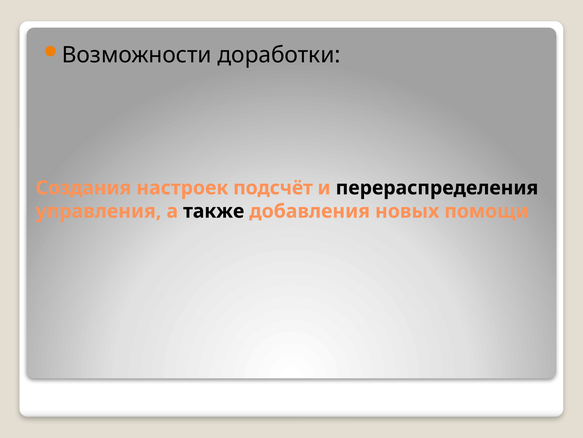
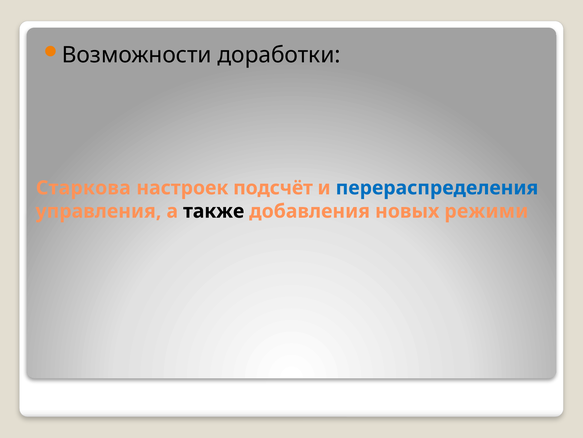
Создания: Создания -> Старкова
перераспределения colour: black -> blue
помощи: помощи -> режими
